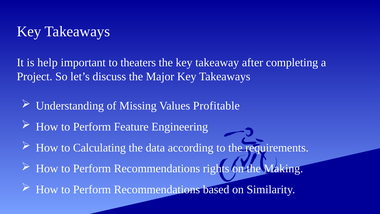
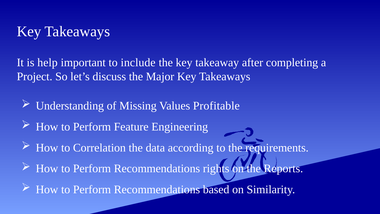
theaters: theaters -> include
Calculating: Calculating -> Correlation
Making: Making -> Reports
